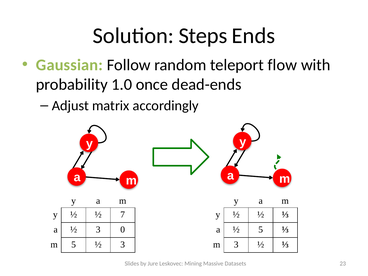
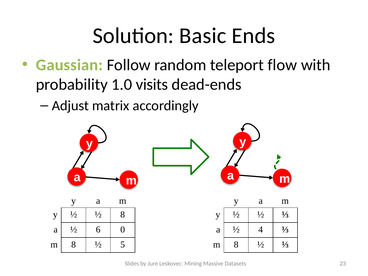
Steps: Steps -> Basic
once: once -> visits
½ 7: 7 -> 8
a ½ 3: 3 -> 6
½ 5: 5 -> 4
5 at (74, 245): 5 -> 8
3 at (123, 245): 3 -> 5
3 at (236, 245): 3 -> 8
